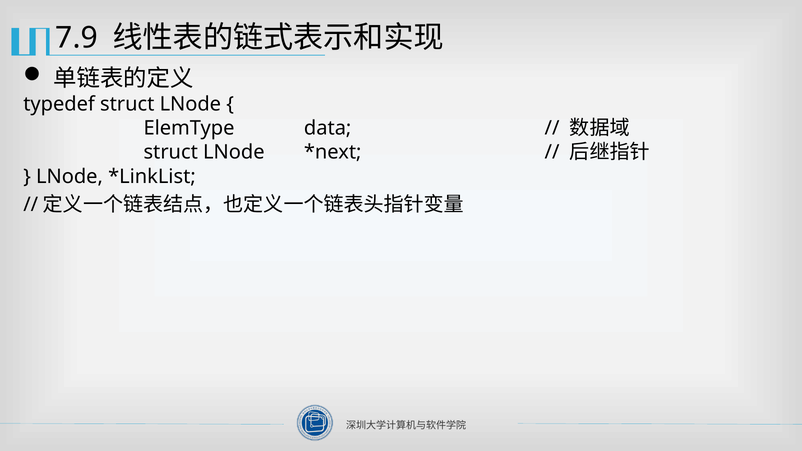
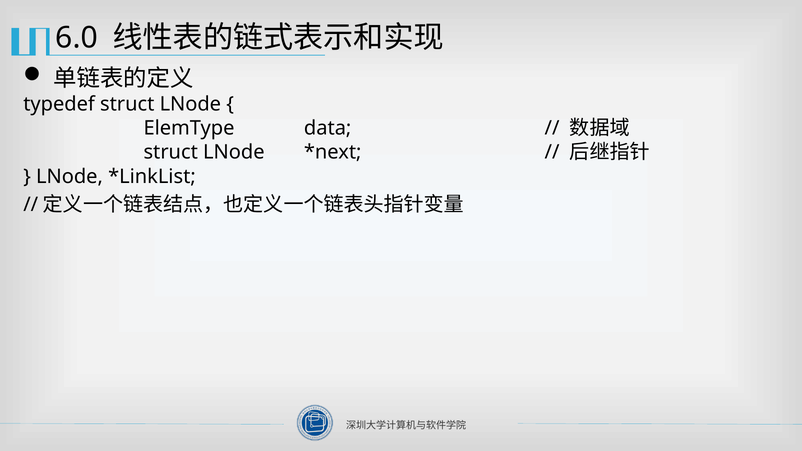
7.9: 7.9 -> 6.0
